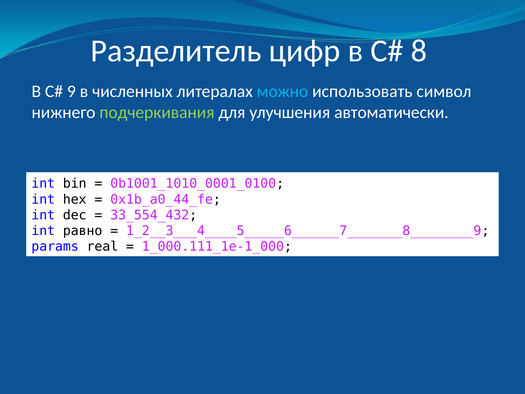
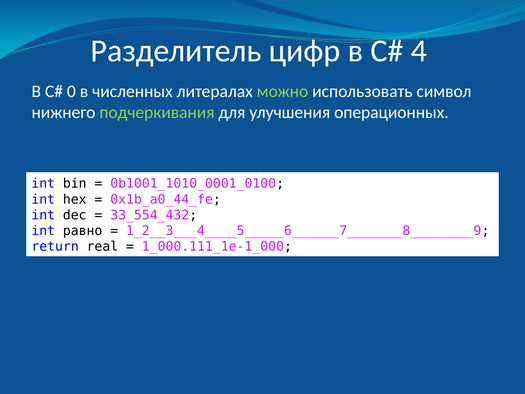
8: 8 -> 4
9: 9 -> 0
можно colour: light blue -> light green
автоматически: автоматически -> операционных
params: params -> return
